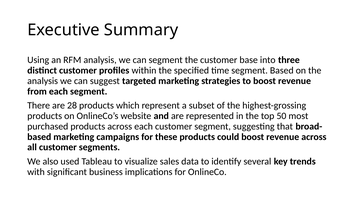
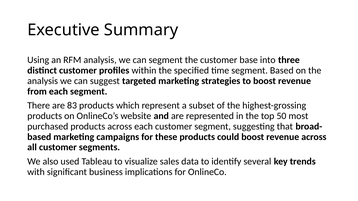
28: 28 -> 83
